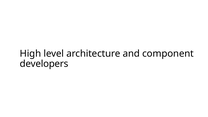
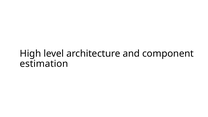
developers: developers -> estimation
